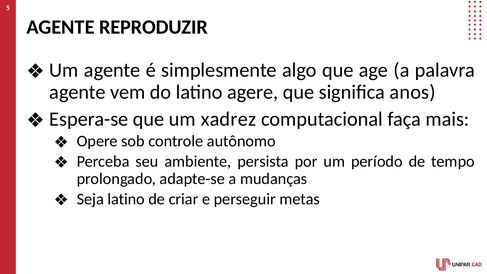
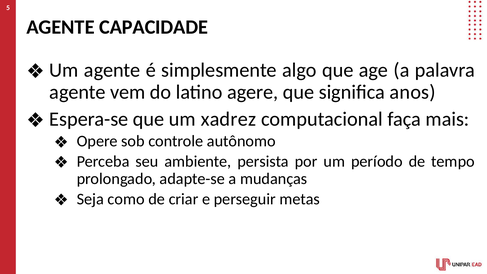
REPRODUZIR: REPRODUZIR -> CAPACIDADE
Seja latino: latino -> como
